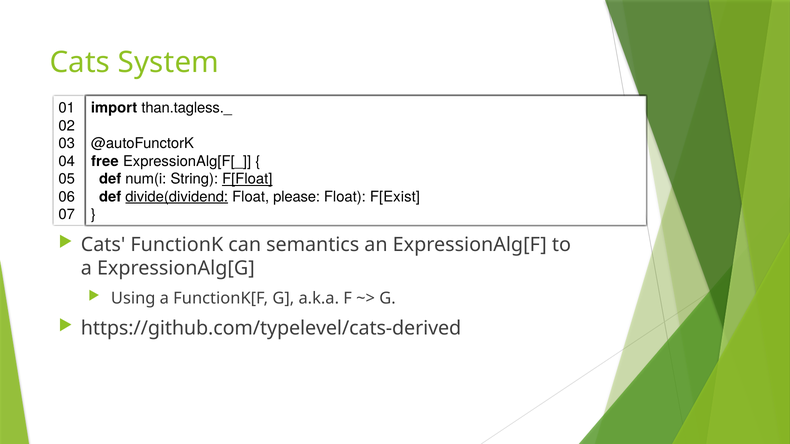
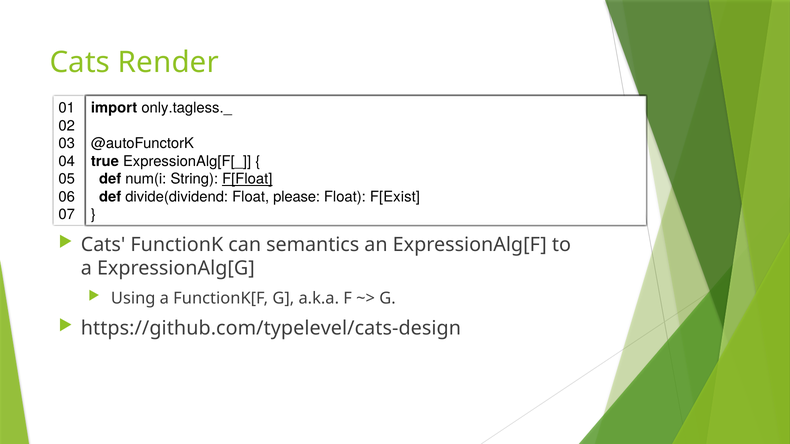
System: System -> Render
than.tagless._: than.tagless._ -> only.tagless._
free: free -> true
divide(dividend underline: present -> none
https://github.com/typelevel/cats-derived: https://github.com/typelevel/cats-derived -> https://github.com/typelevel/cats-design
